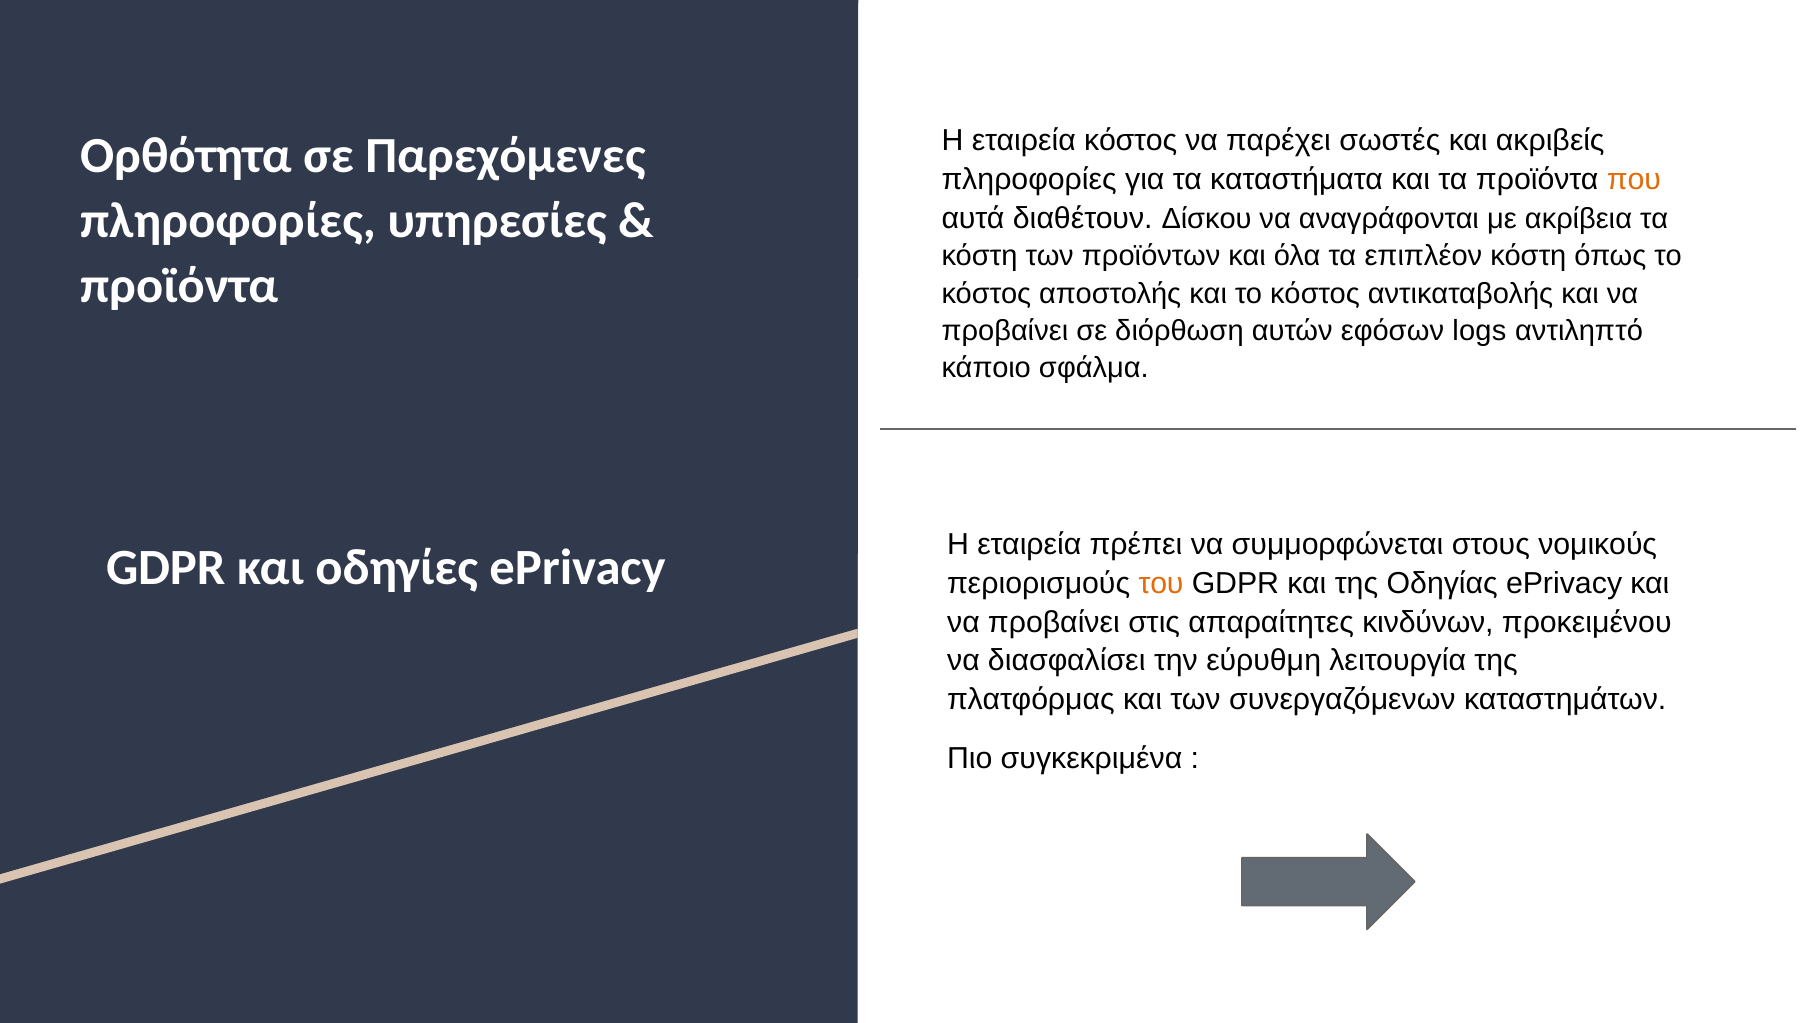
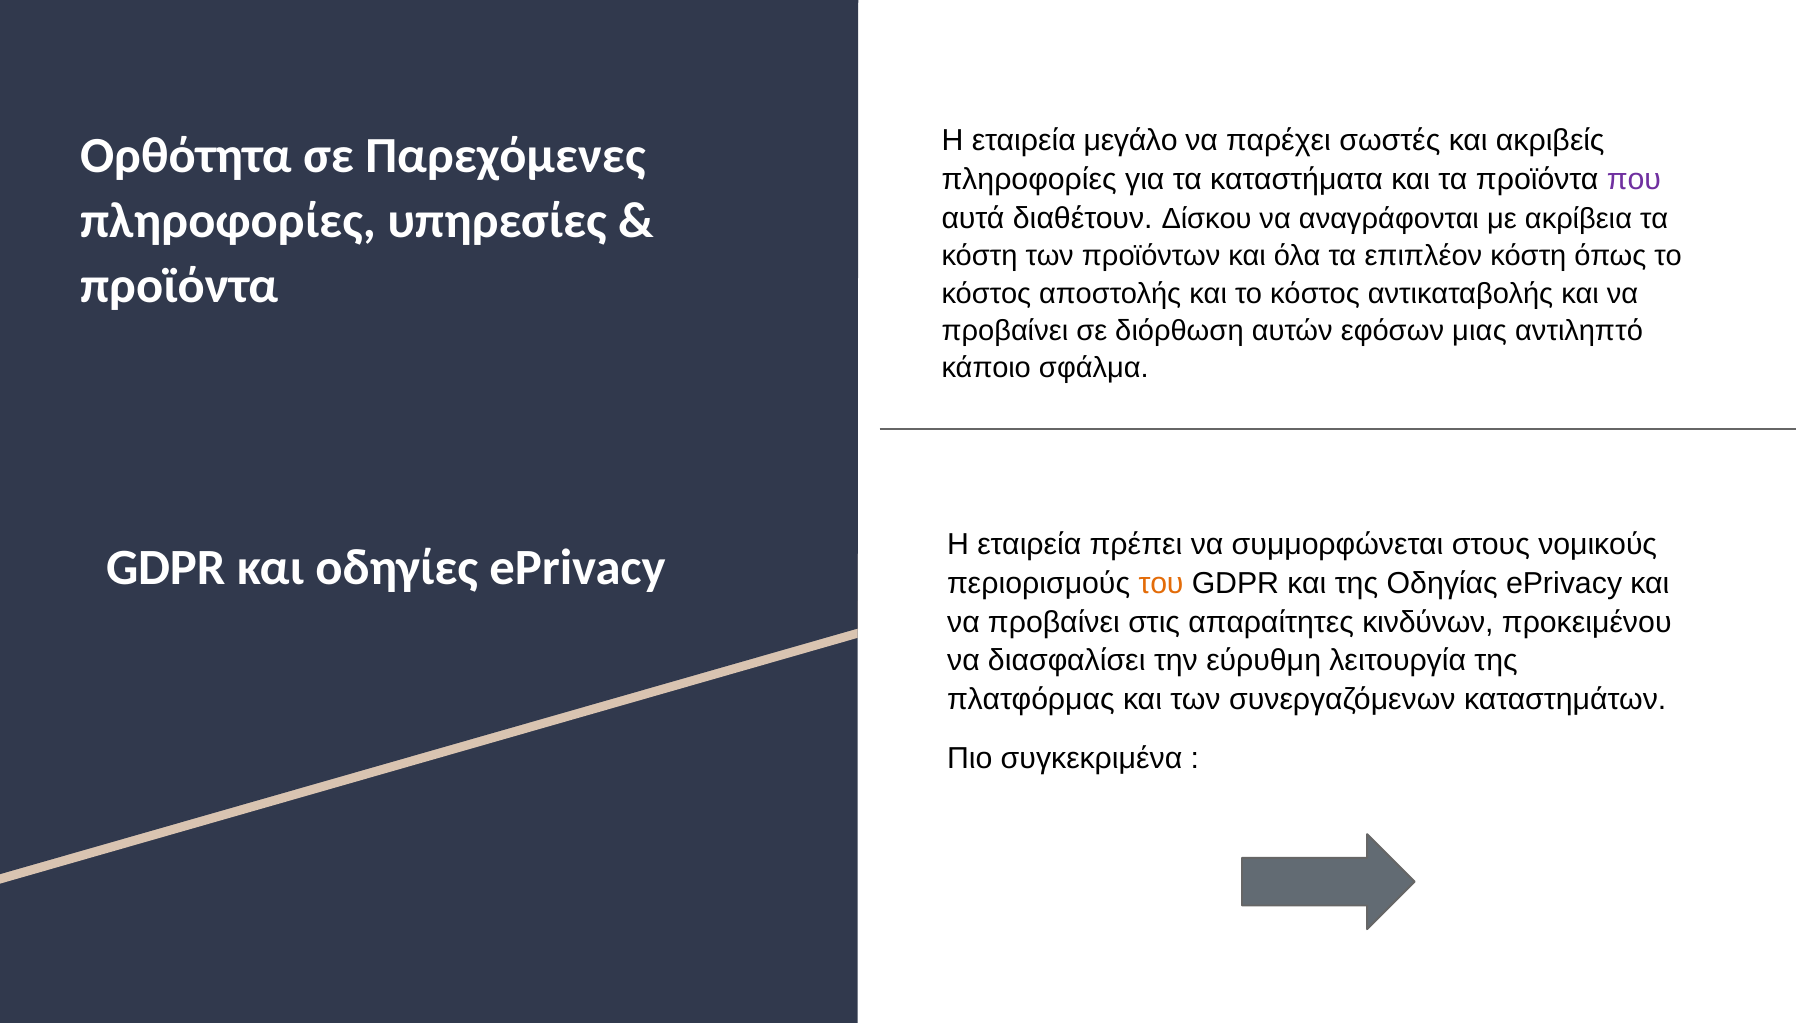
εταιρεία κόστος: κόστος -> μεγάλο
που colour: orange -> purple
logs: logs -> μιας
